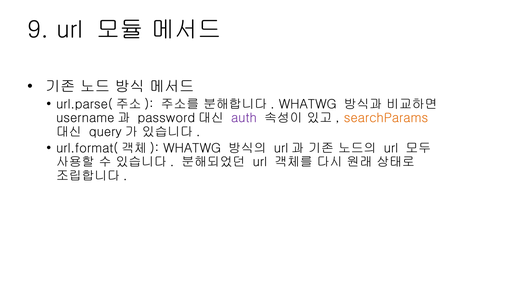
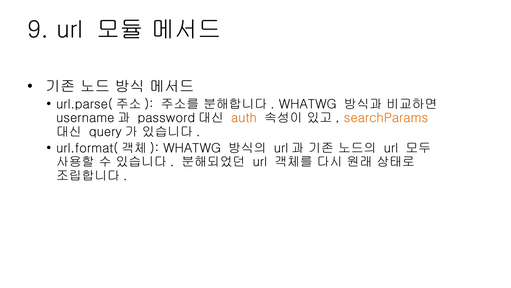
auth colour: purple -> orange
